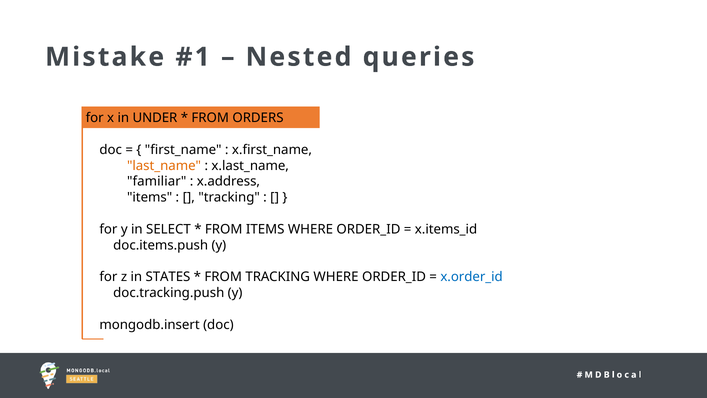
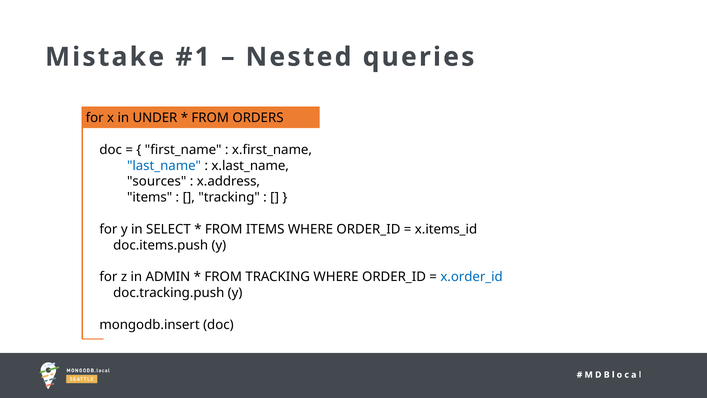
last_name colour: orange -> blue
familiar: familiar -> sources
STATES: STATES -> ADMIN
